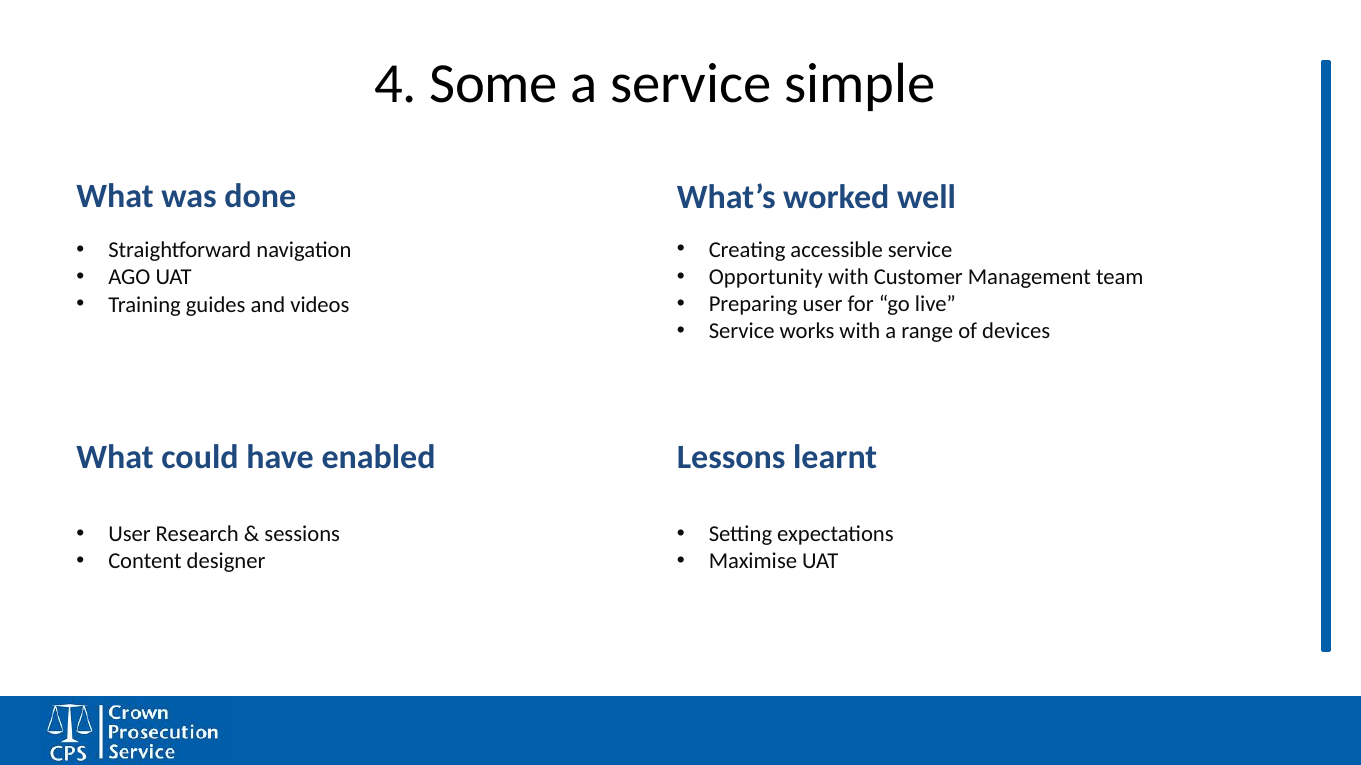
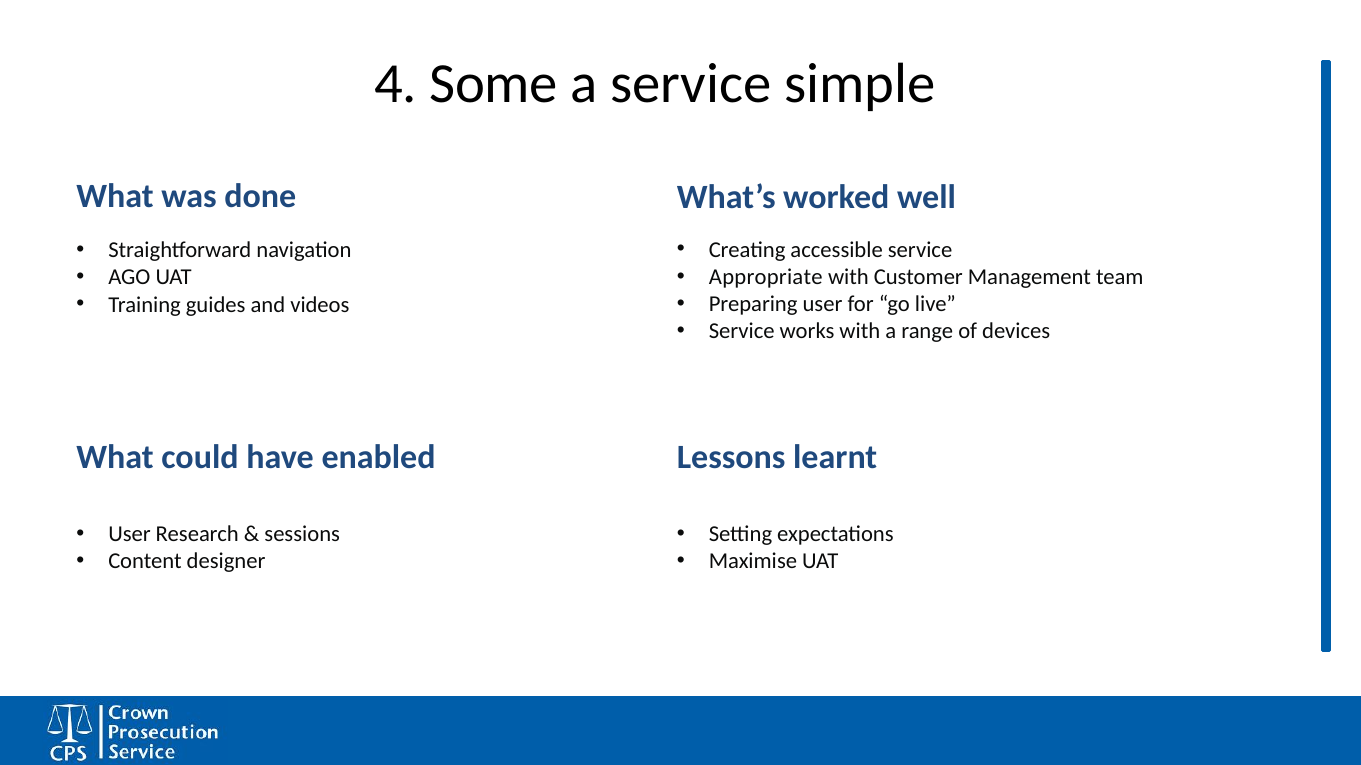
Opportunity: Opportunity -> Appropriate
